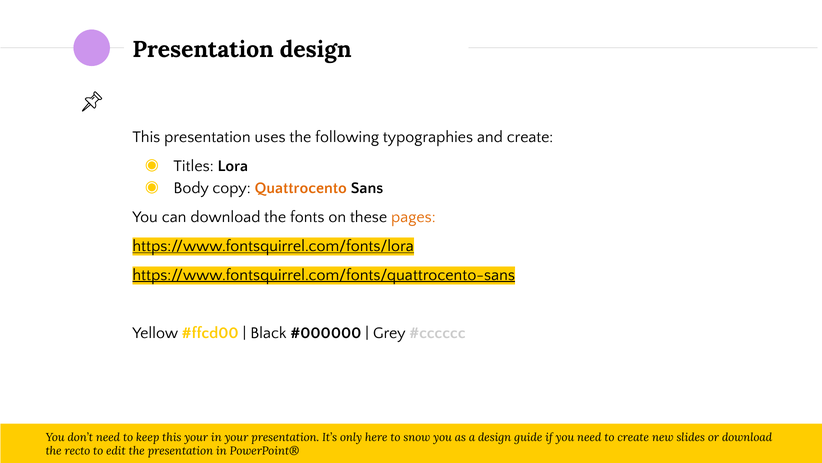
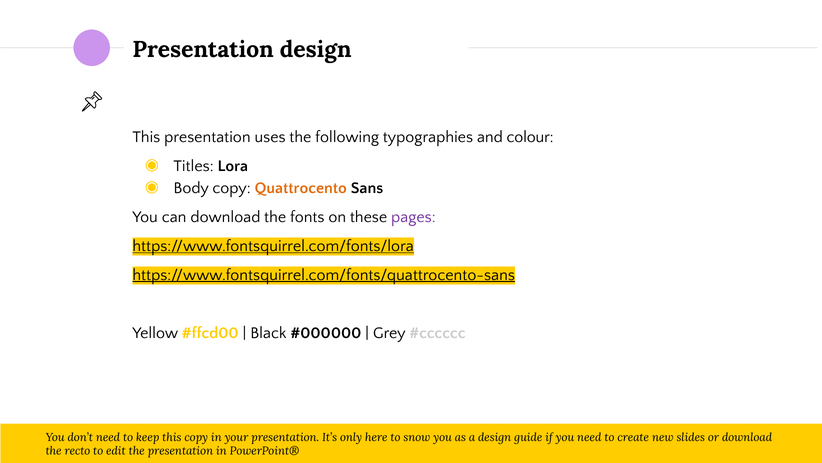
and create: create -> colour
pages colour: orange -> purple
this your: your -> copy
